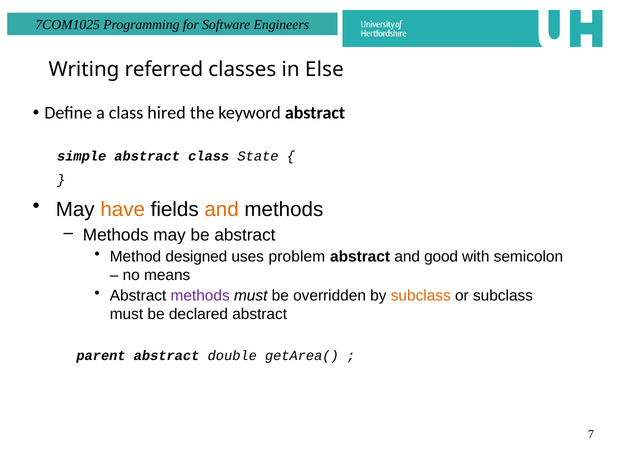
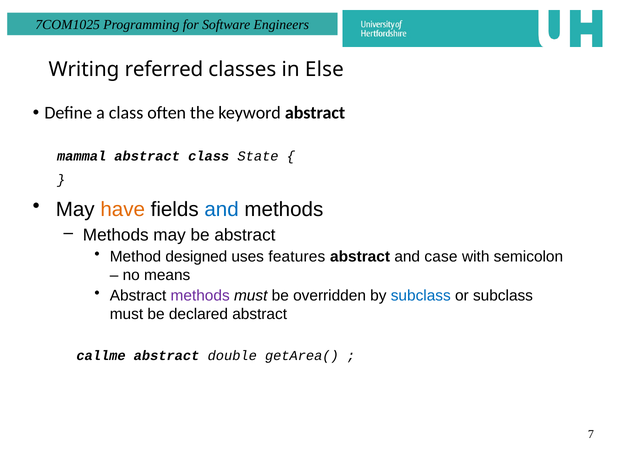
hired: hired -> often
simple: simple -> mammal
and at (222, 209) colour: orange -> blue
problem: problem -> features
good: good -> case
subclass at (421, 296) colour: orange -> blue
parent: parent -> callme
